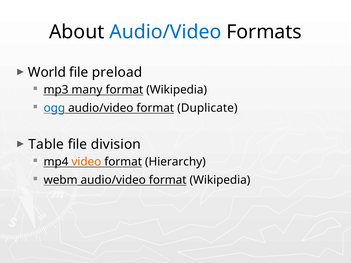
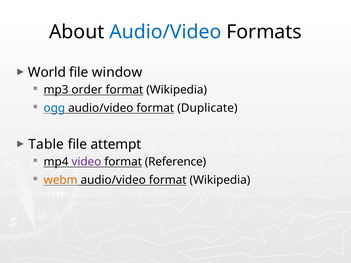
preload: preload -> window
many: many -> order
division: division -> attempt
video colour: orange -> purple
Hierarchy: Hierarchy -> Reference
webm colour: black -> orange
